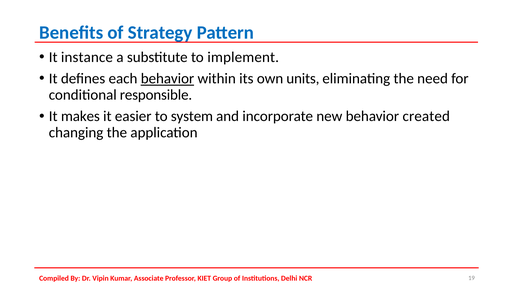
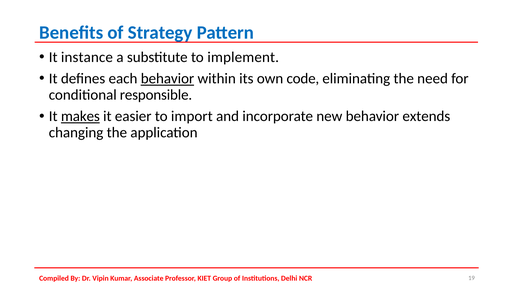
units: units -> code
makes underline: none -> present
system: system -> import
created: created -> extends
